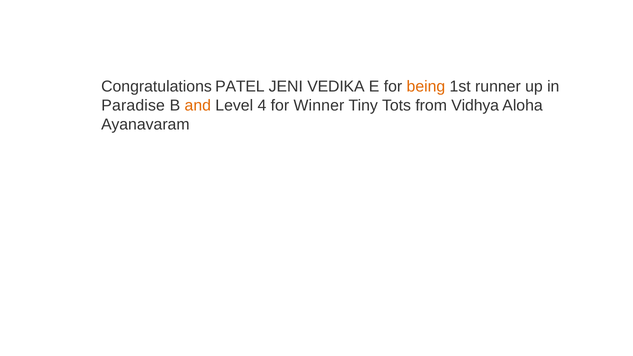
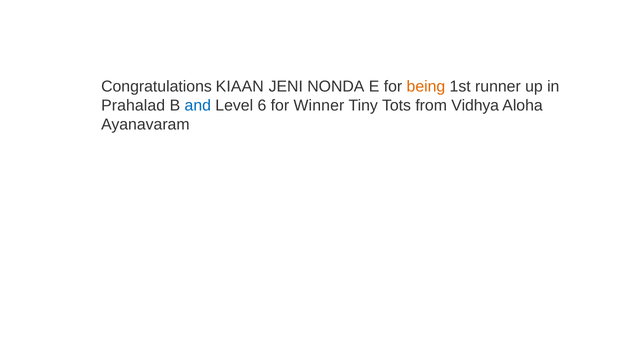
PATEL: PATEL -> KIAAN
VEDIKA: VEDIKA -> NONDA
Paradise: Paradise -> Prahalad
and colour: orange -> blue
4: 4 -> 6
